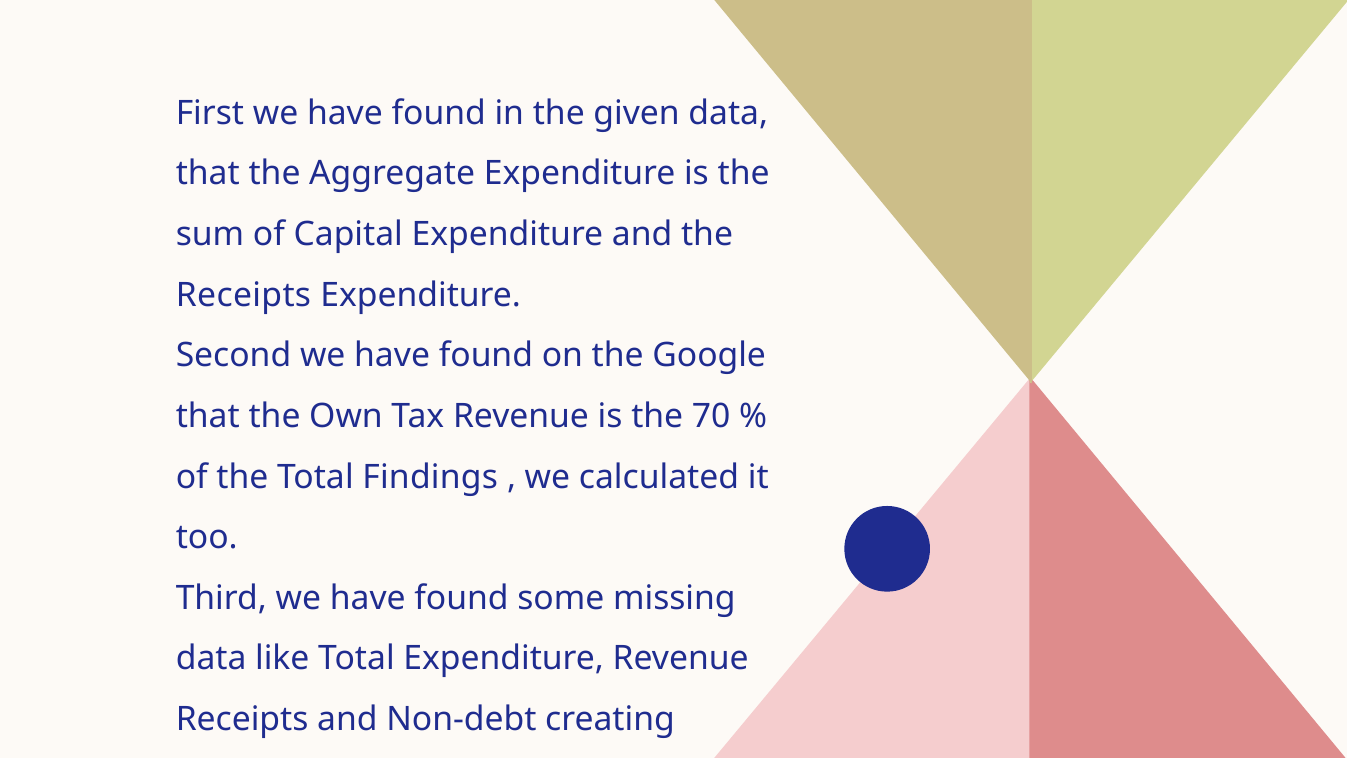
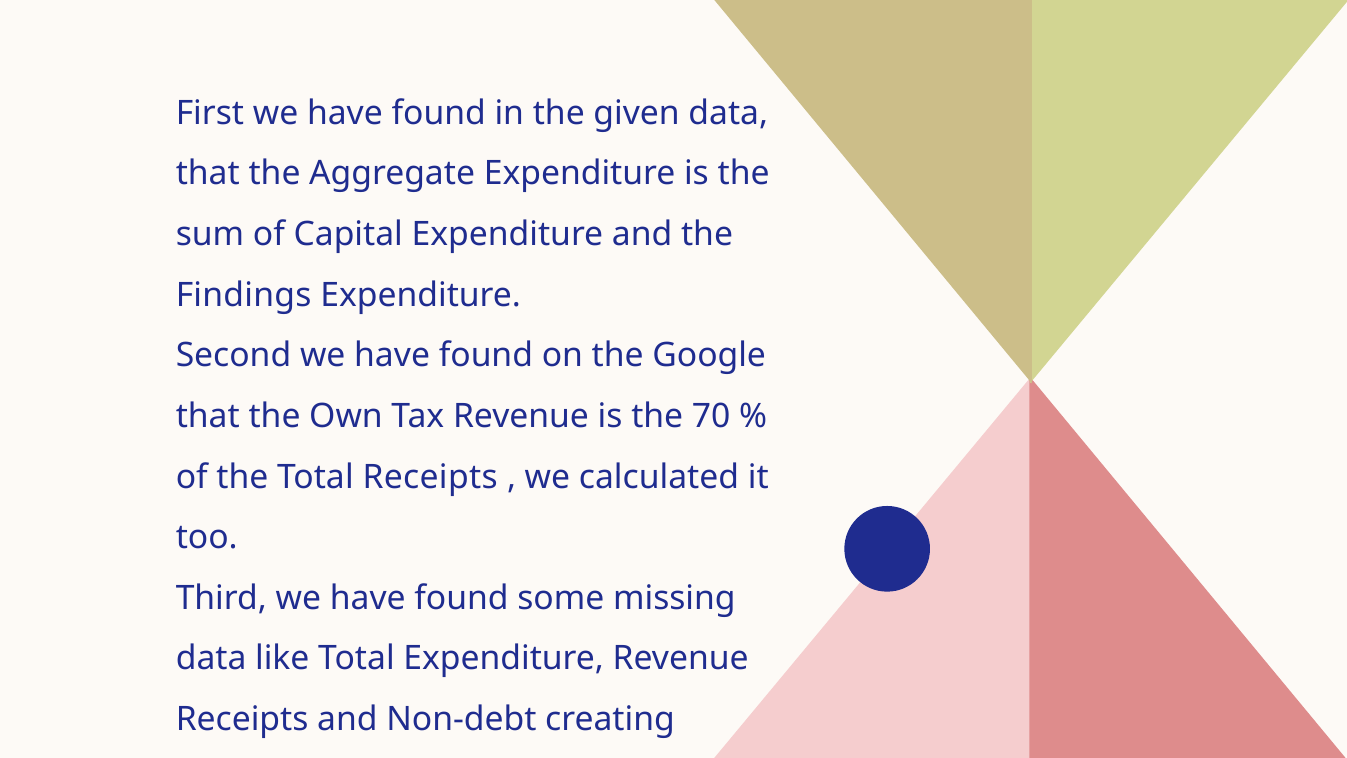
Receipts at (244, 295): Receipts -> Findings
Total Findings: Findings -> Receipts
